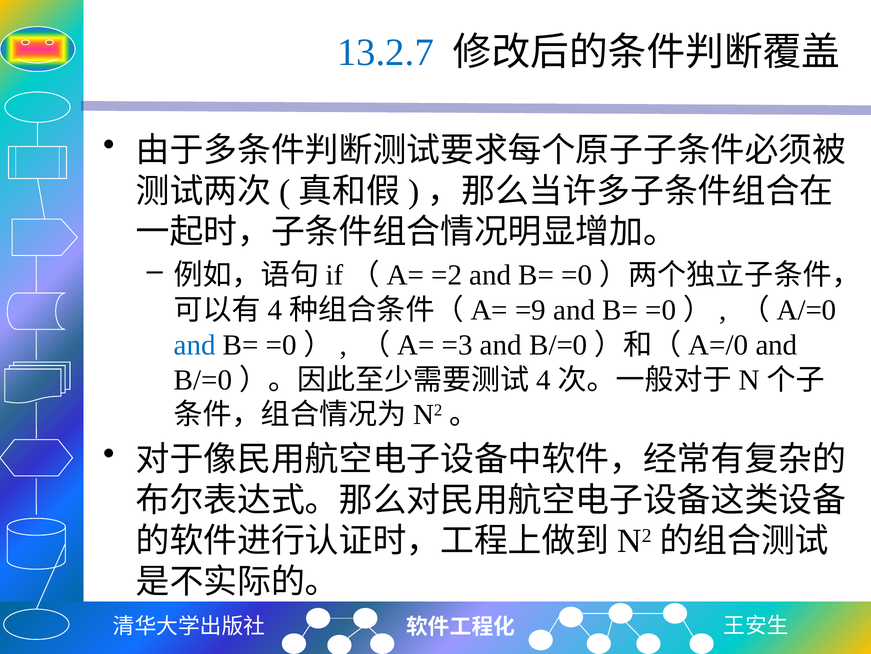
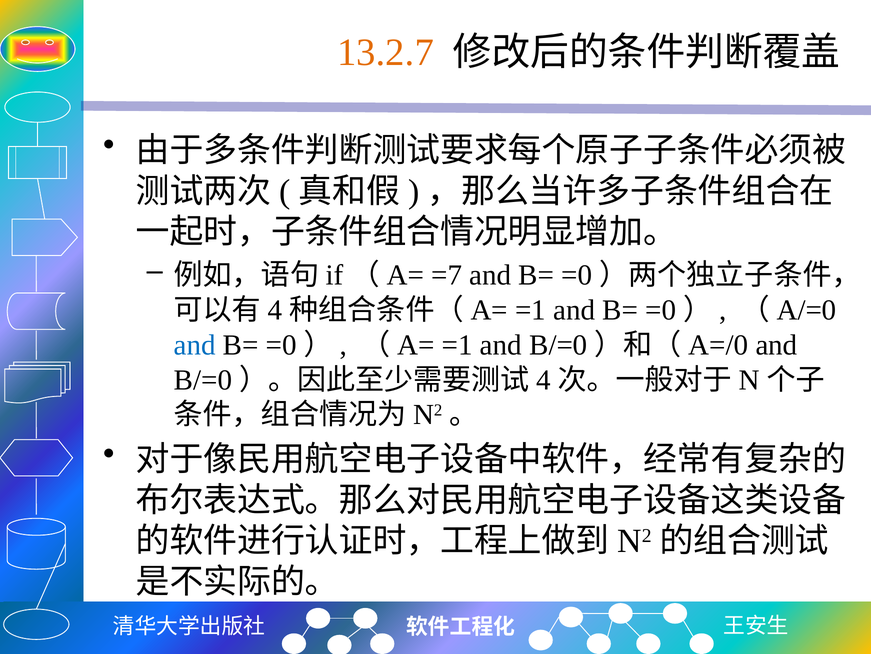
13.2.7 colour: blue -> orange
=2: =2 -> =7
=9 at (531, 310): =9 -> =1
（A= =3: =3 -> =1
